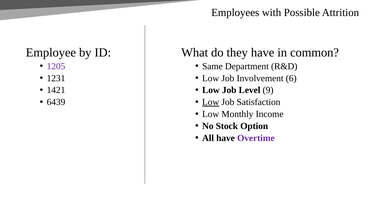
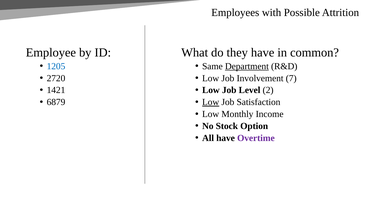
1205 colour: purple -> blue
Department underline: none -> present
1231: 1231 -> 2720
6: 6 -> 7
9: 9 -> 2
6439: 6439 -> 6879
